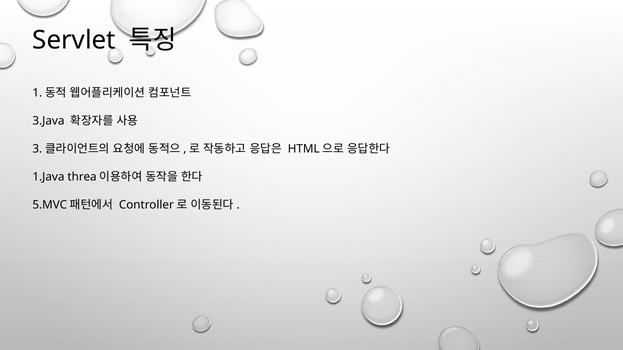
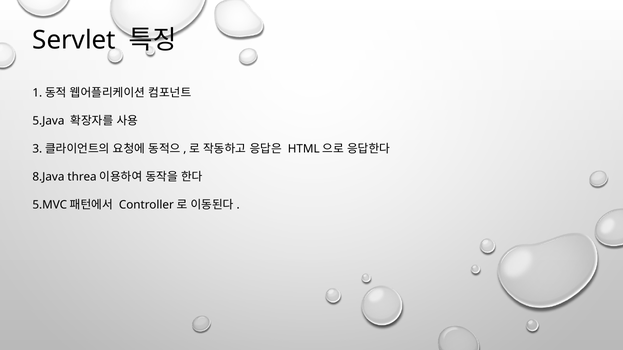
3.Java: 3.Java -> 5.Java
1.Java: 1.Java -> 8.Java
